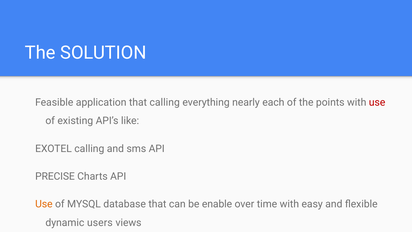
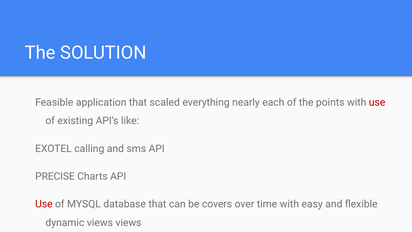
that calling: calling -> scaled
Use at (44, 204) colour: orange -> red
enable: enable -> covers
dynamic users: users -> views
